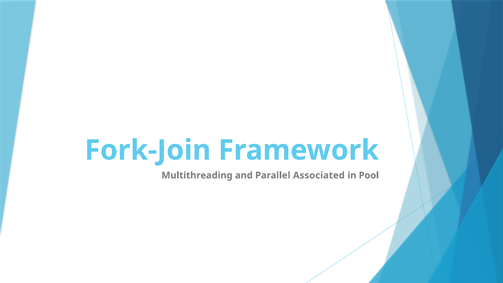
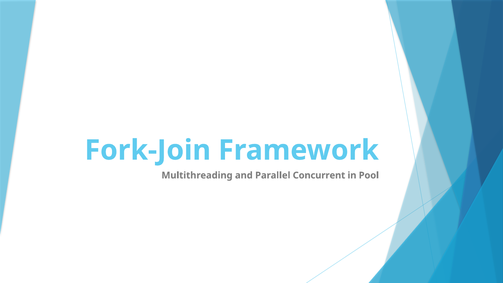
Associated: Associated -> Concurrent
